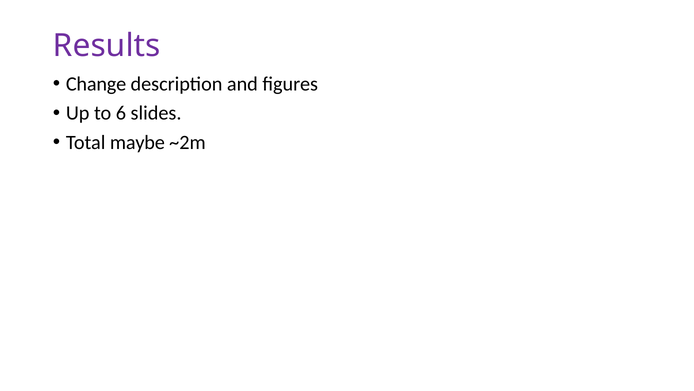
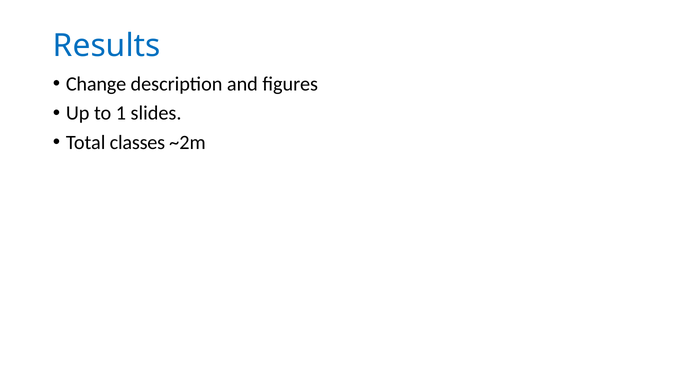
Results colour: purple -> blue
6: 6 -> 1
maybe: maybe -> classes
